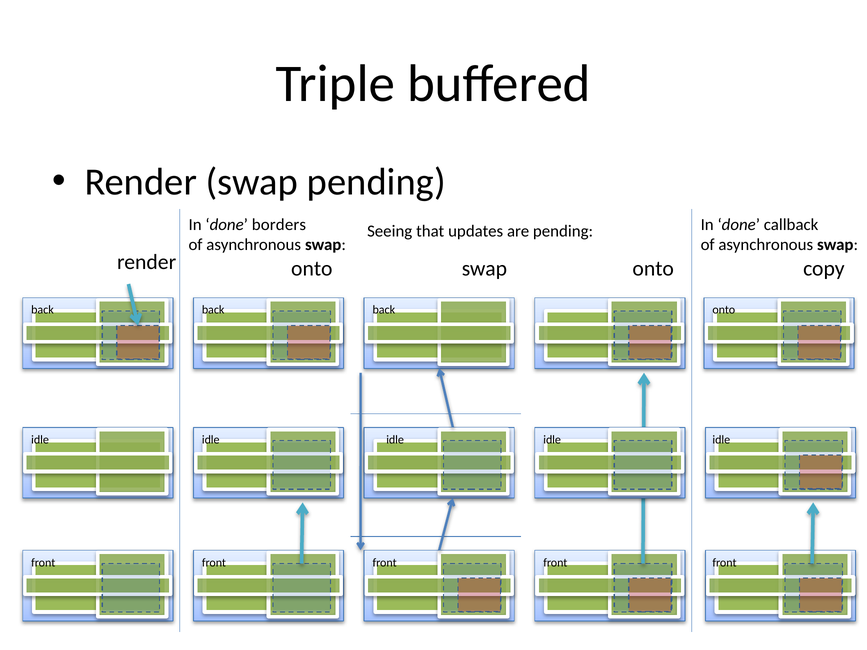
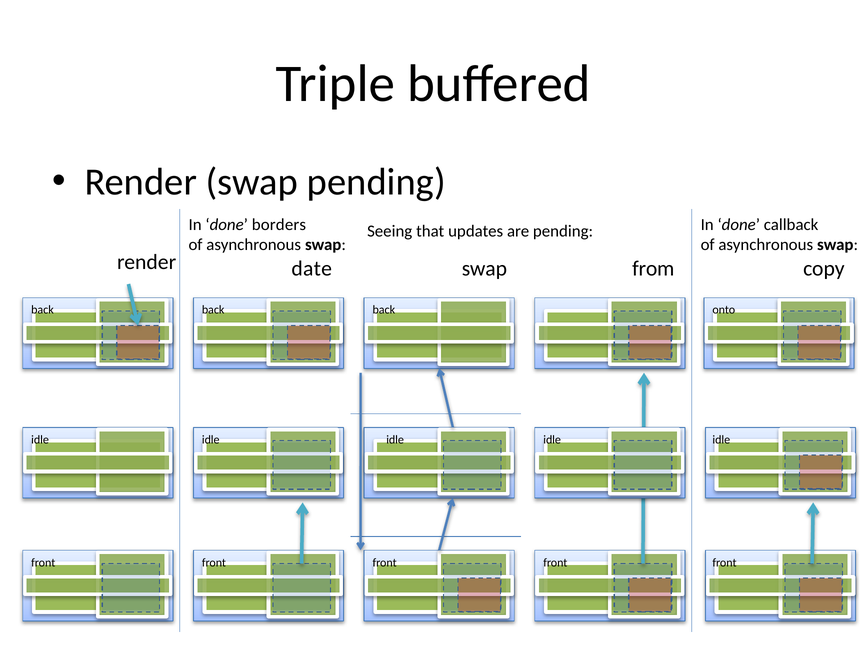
onto at (312, 269): onto -> date
onto at (653, 269): onto -> from
